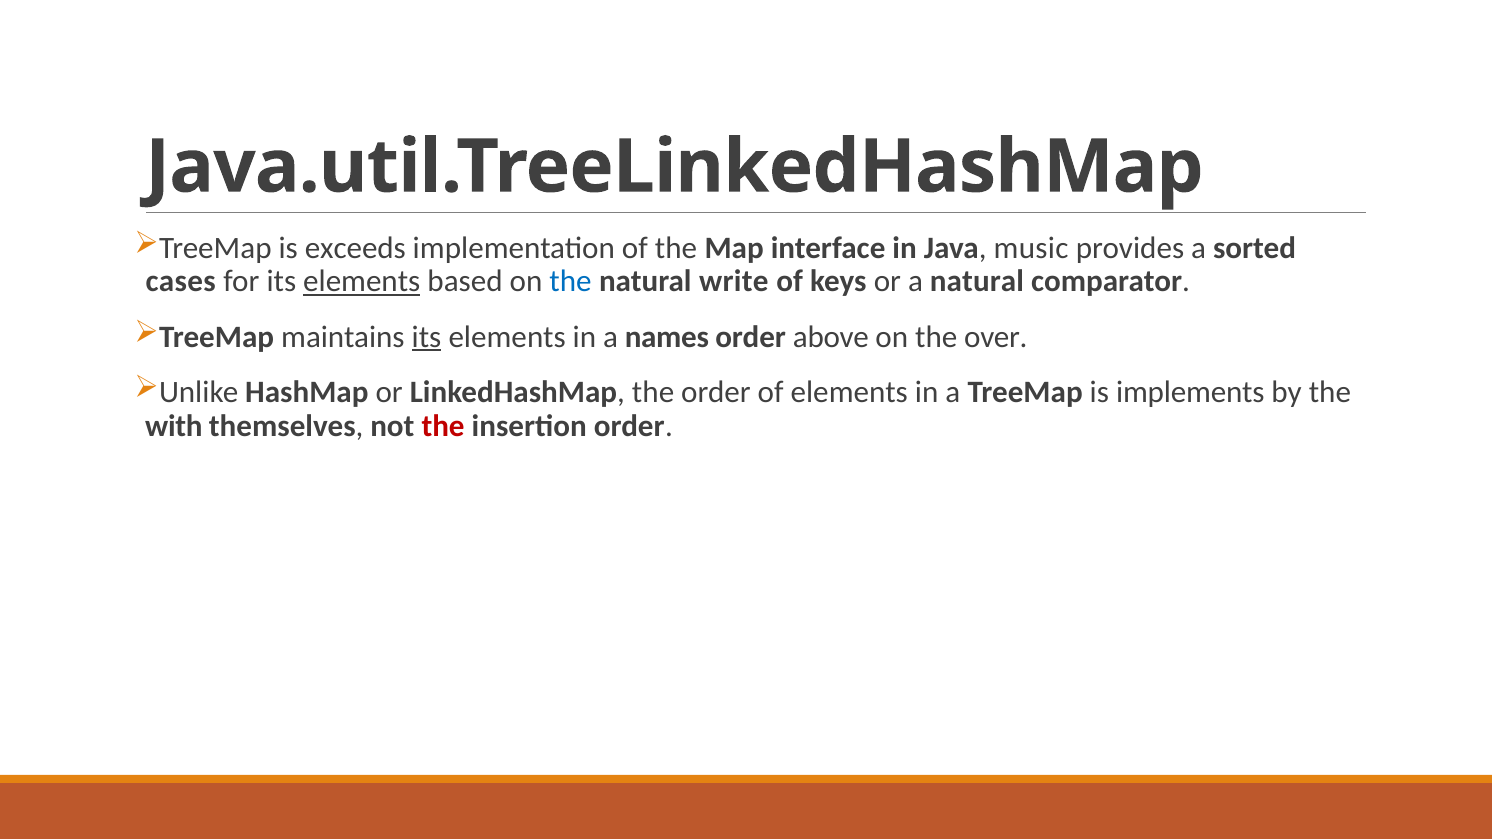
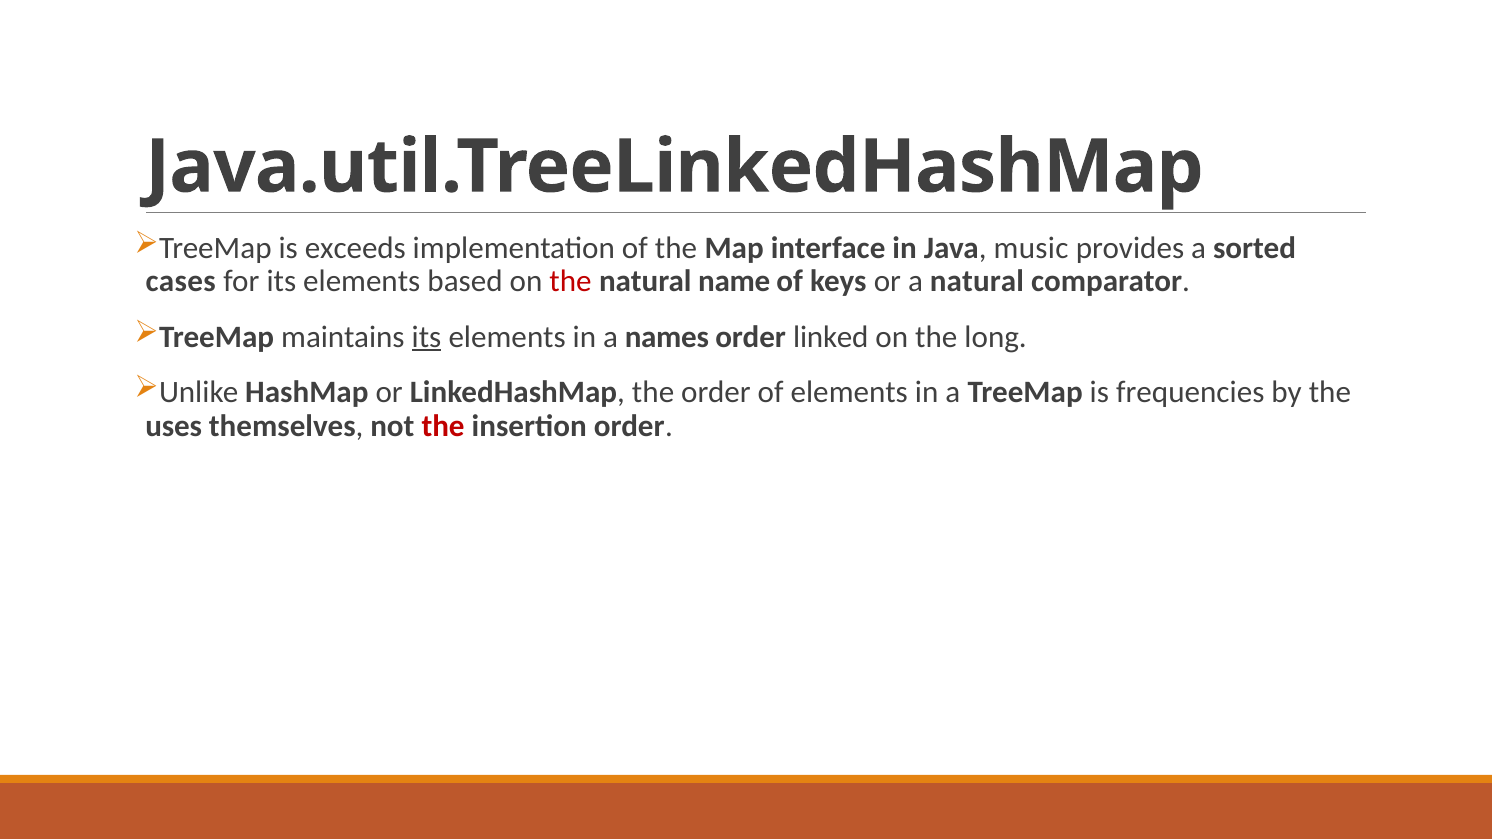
elements at (362, 282) underline: present -> none
the at (571, 282) colour: blue -> red
write: write -> name
above: above -> linked
over: over -> long
implements: implements -> frequencies
with: with -> uses
